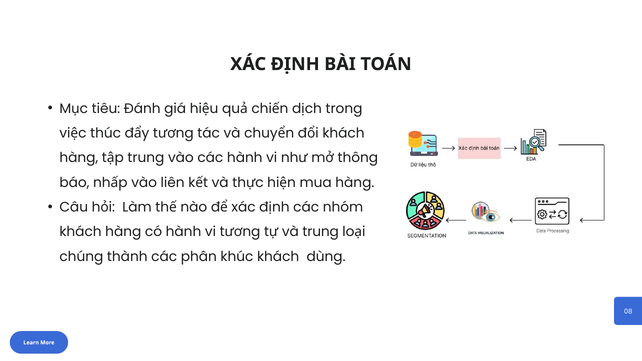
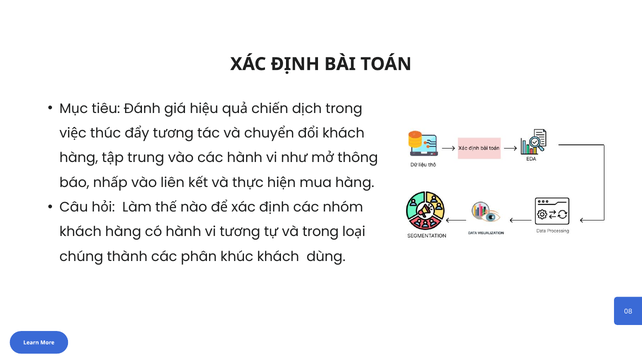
và trung: trung -> trong
